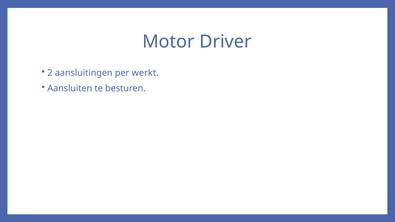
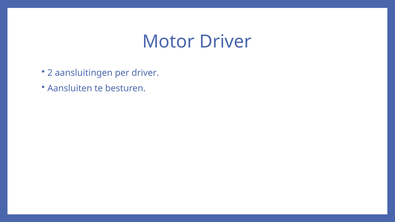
per werkt: werkt -> driver
